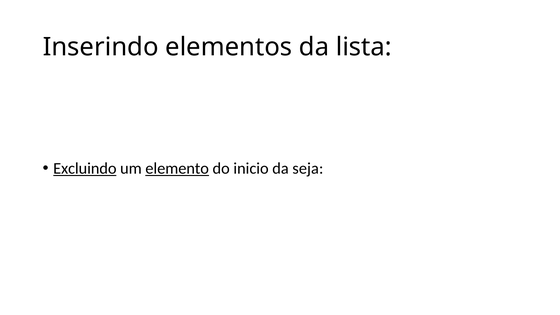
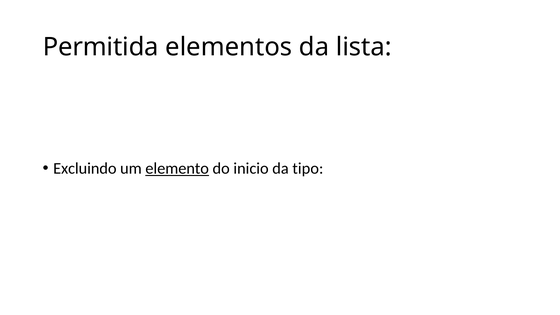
Inserindo: Inserindo -> Permitida
Excluindo underline: present -> none
seja: seja -> tipo
